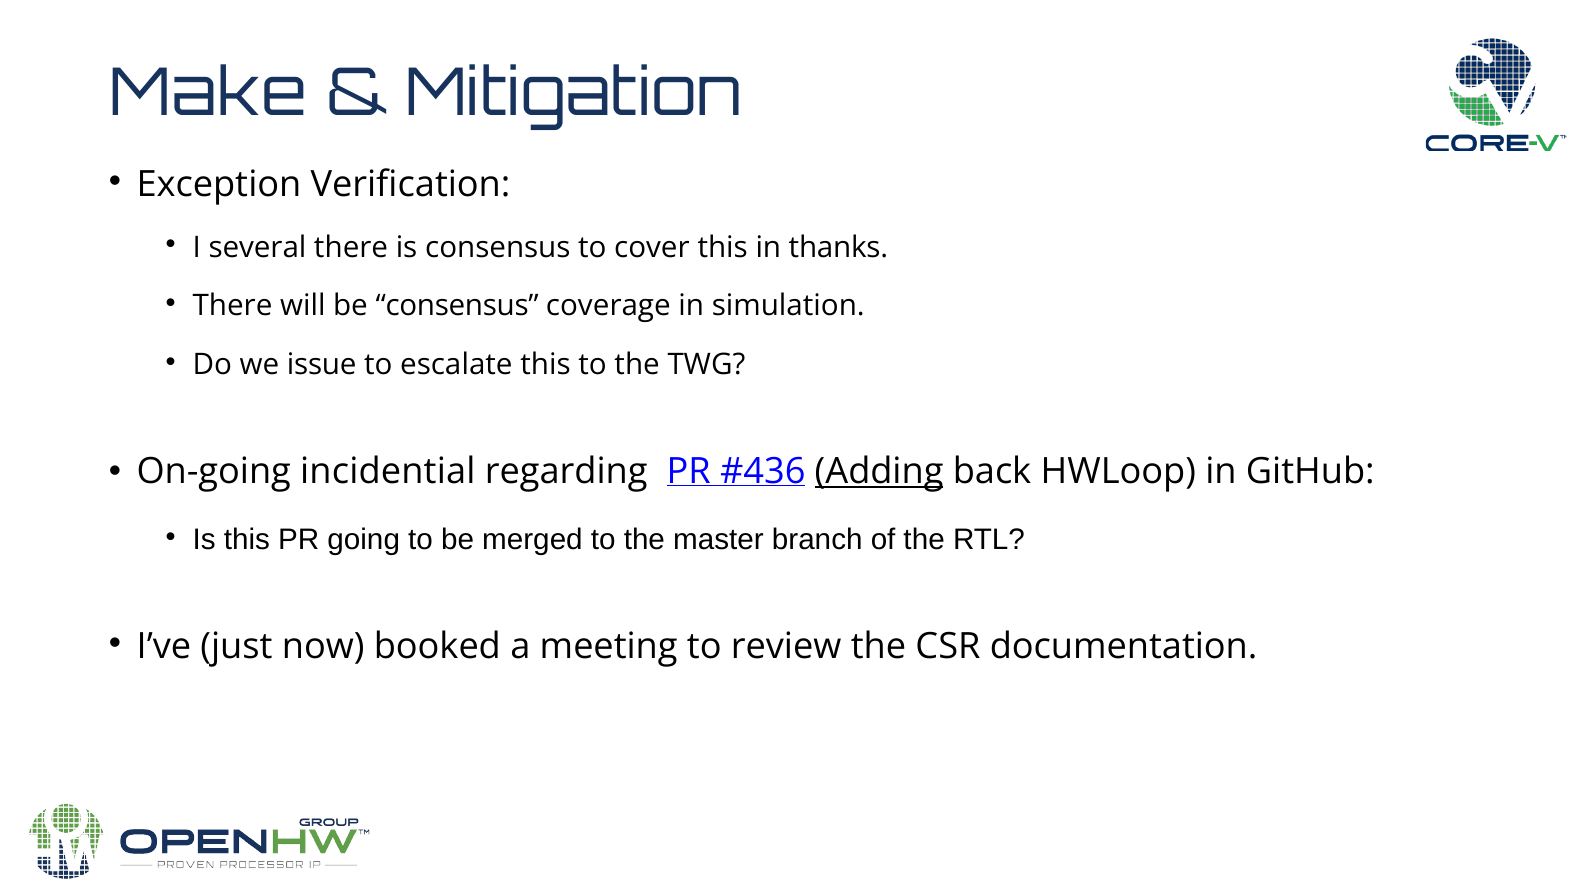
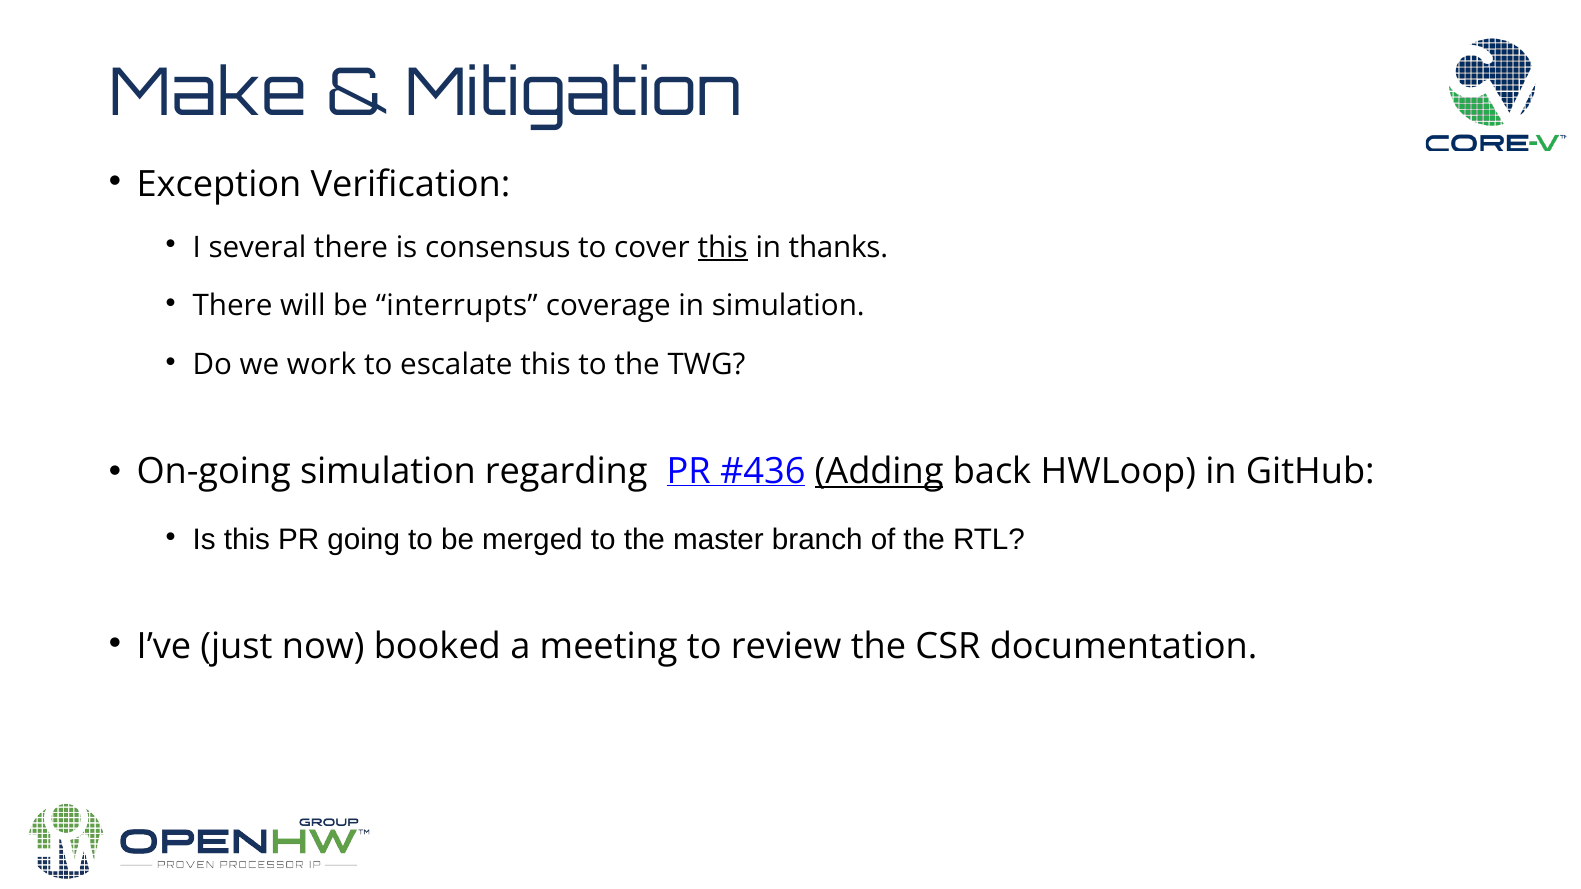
this at (723, 247) underline: none -> present
be consensus: consensus -> interrupts
issue: issue -> work
On-going incidential: incidential -> simulation
